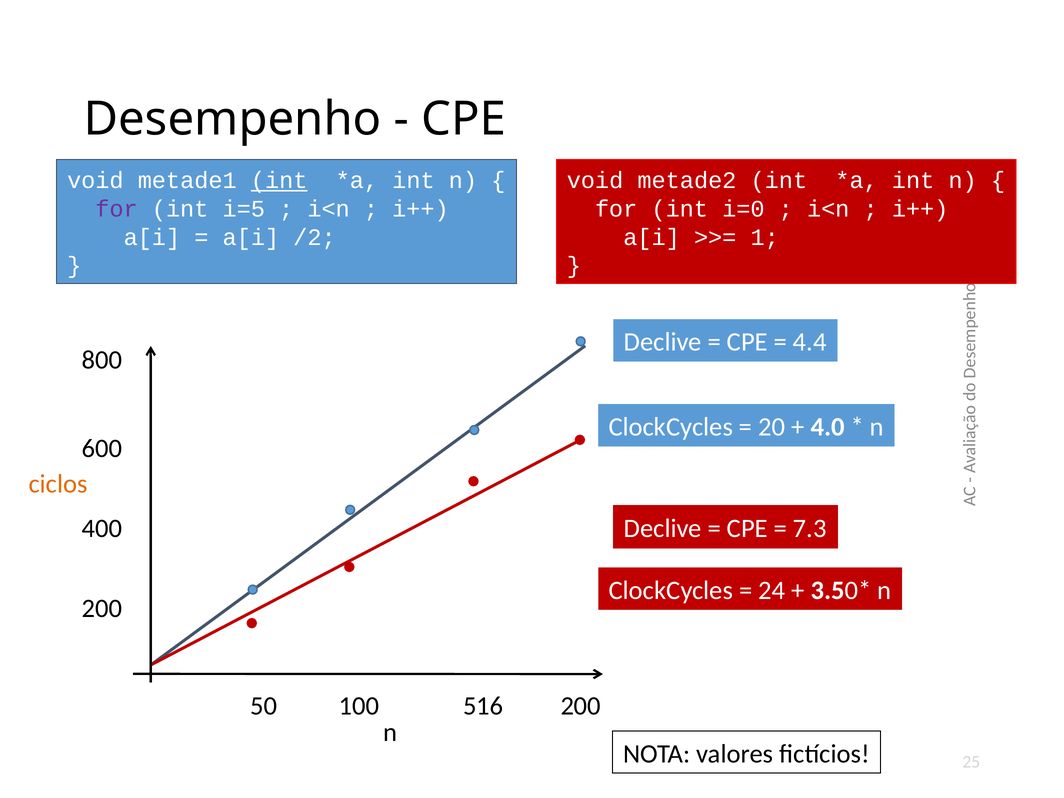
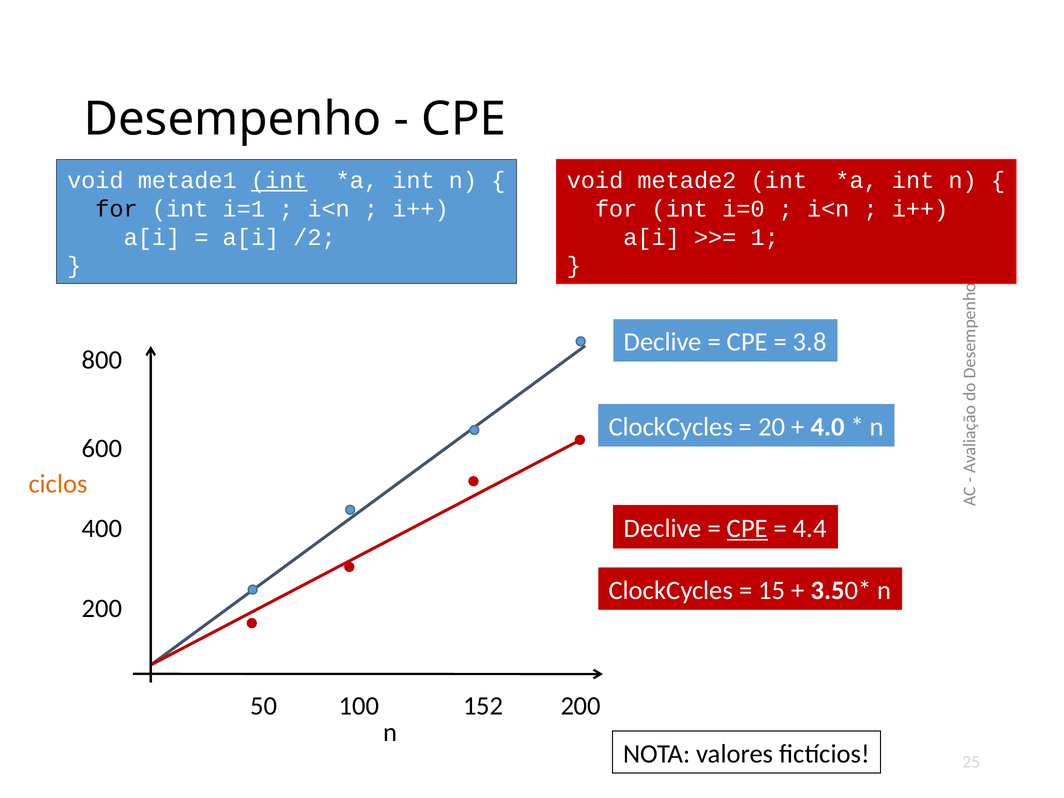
for at (117, 209) colour: purple -> black
i=5: i=5 -> i=1
4.4: 4.4 -> 3.8
CPE at (747, 528) underline: none -> present
7.3: 7.3 -> 4.4
24: 24 -> 15
516: 516 -> 152
